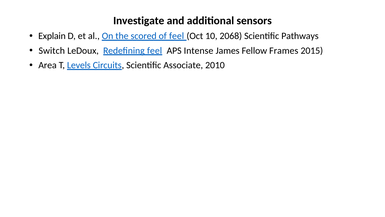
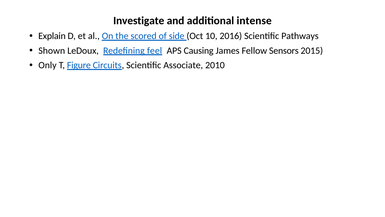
sensors: sensors -> intense
of feel: feel -> side
2068: 2068 -> 2016
Switch: Switch -> Shown
Intense: Intense -> Causing
Frames: Frames -> Sensors
Area: Area -> Only
Levels: Levels -> Figure
